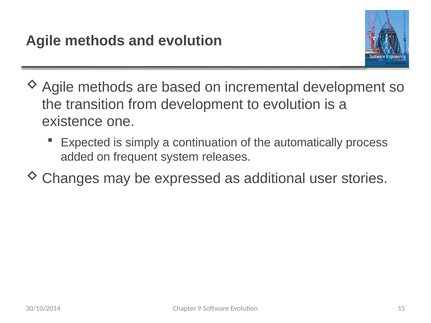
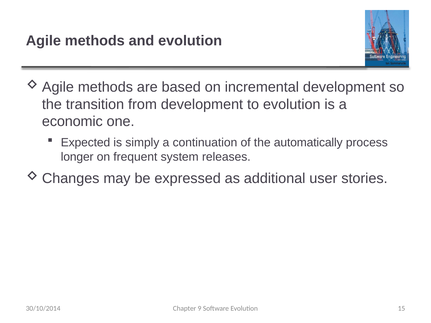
existence: existence -> economic
added: added -> longer
